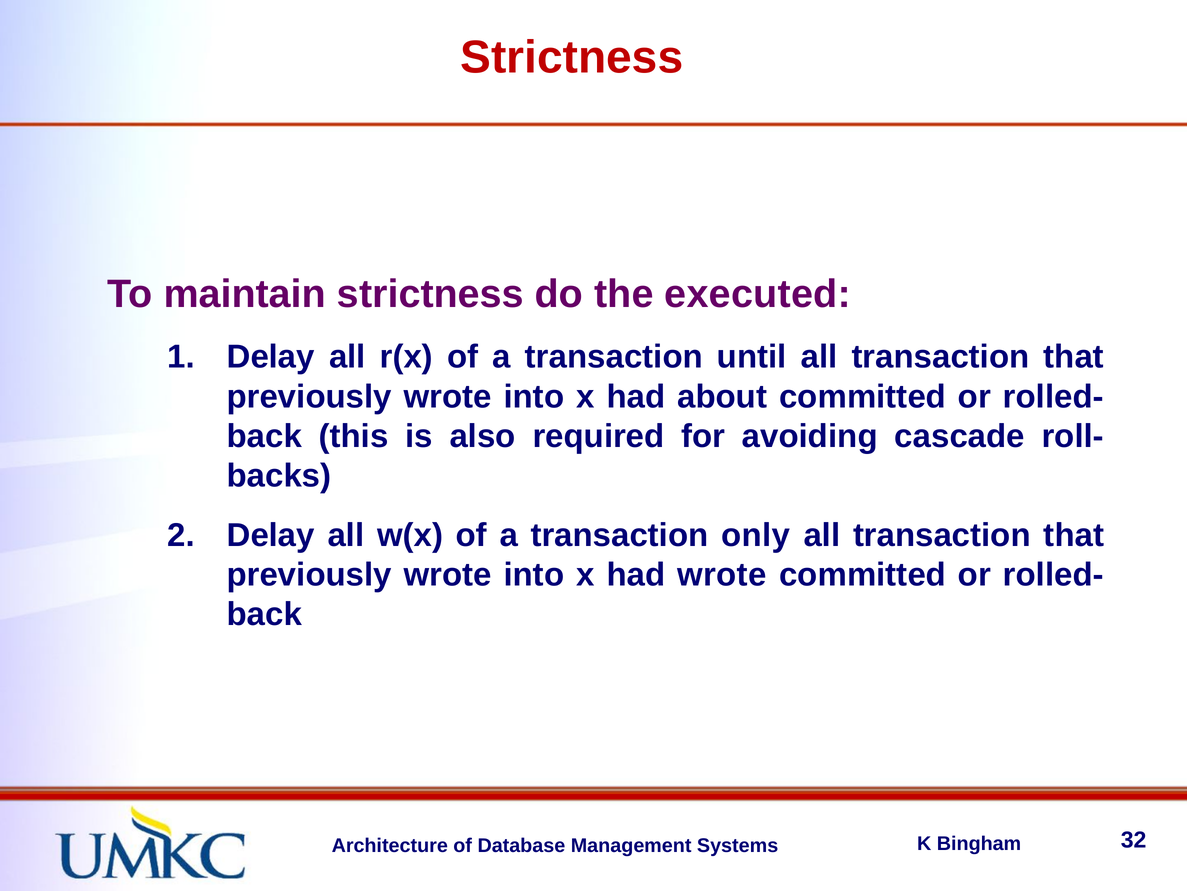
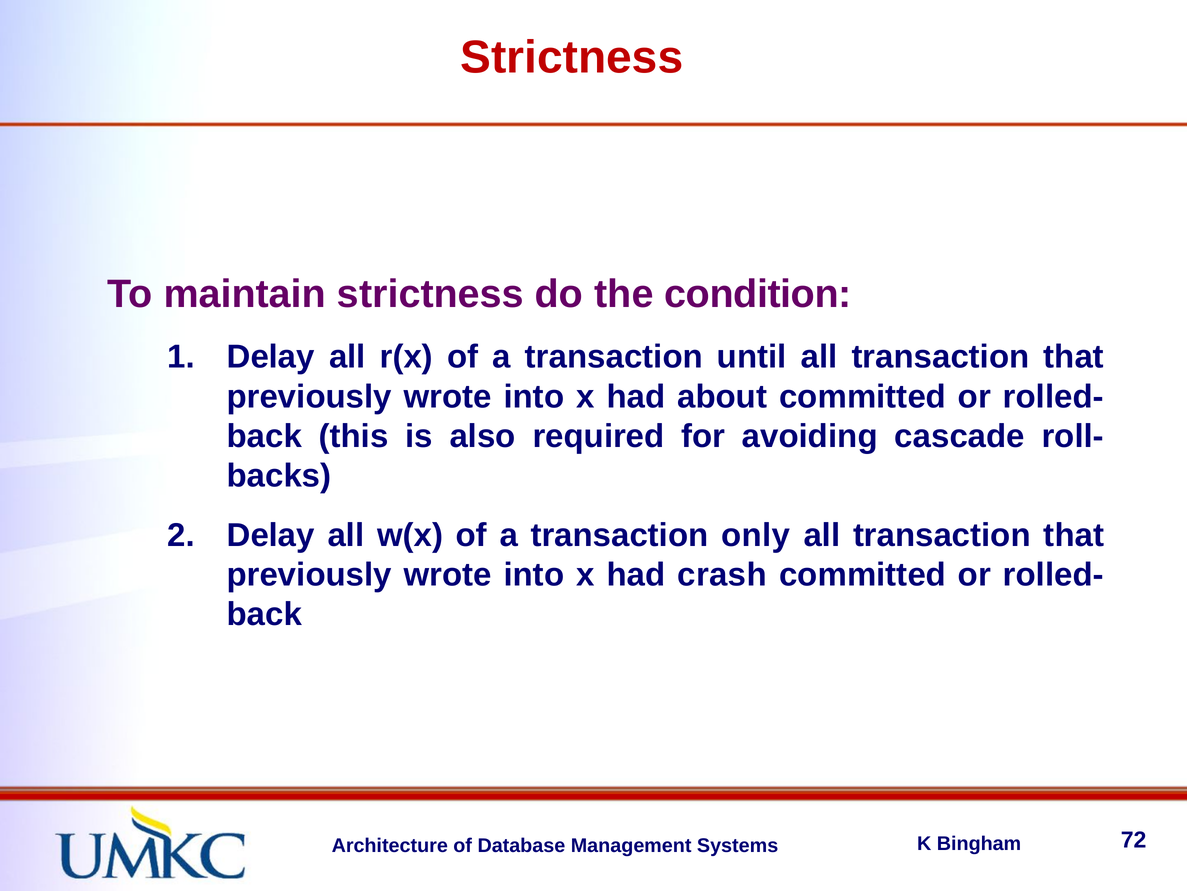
executed: executed -> condition
had wrote: wrote -> crash
32: 32 -> 72
